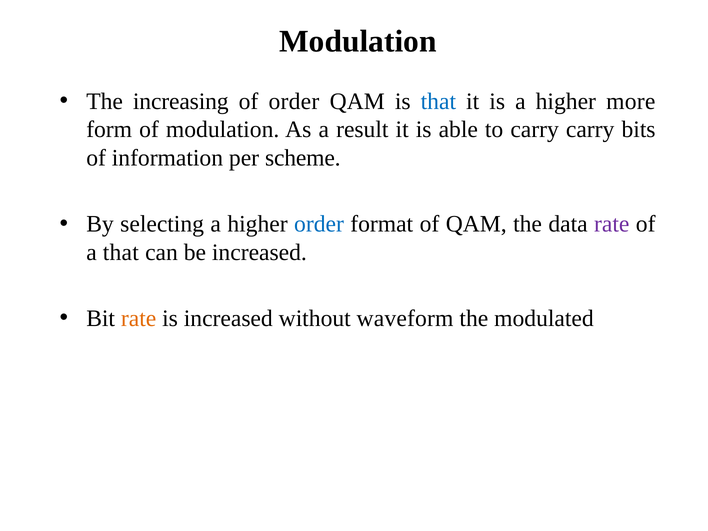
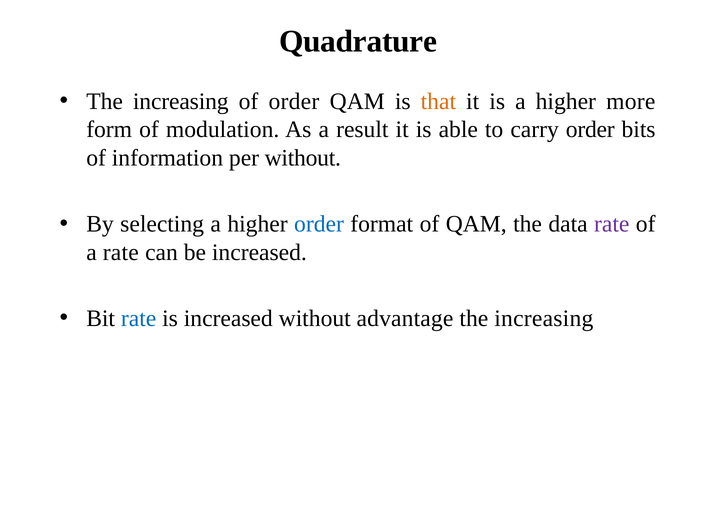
Modulation at (358, 41): Modulation -> Quadrature
that at (438, 101) colour: blue -> orange
carry carry: carry -> order
per scheme: scheme -> without
a that: that -> rate
rate at (139, 318) colour: orange -> blue
waveform: waveform -> advantage
modulated at (544, 318): modulated -> increasing
